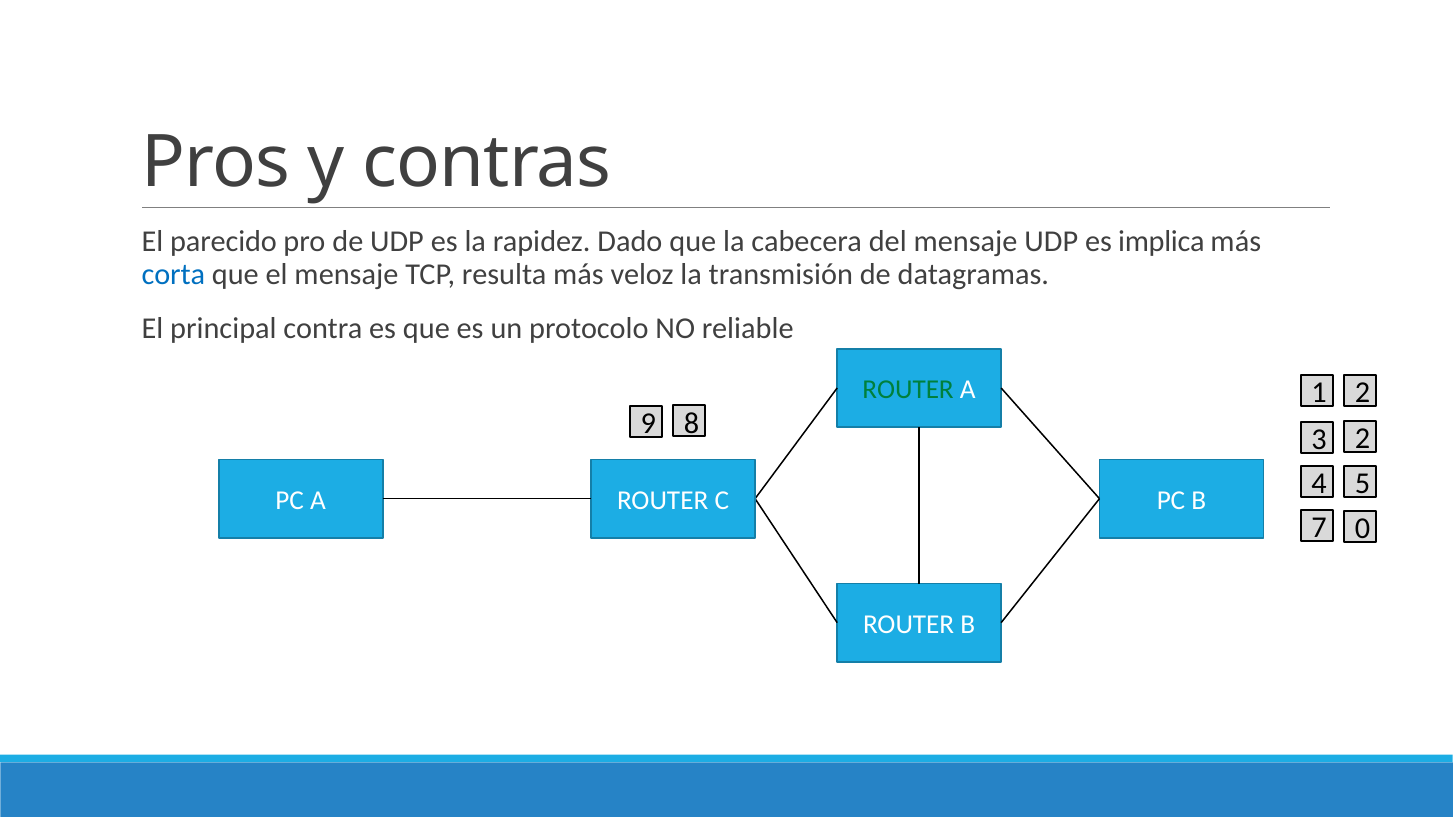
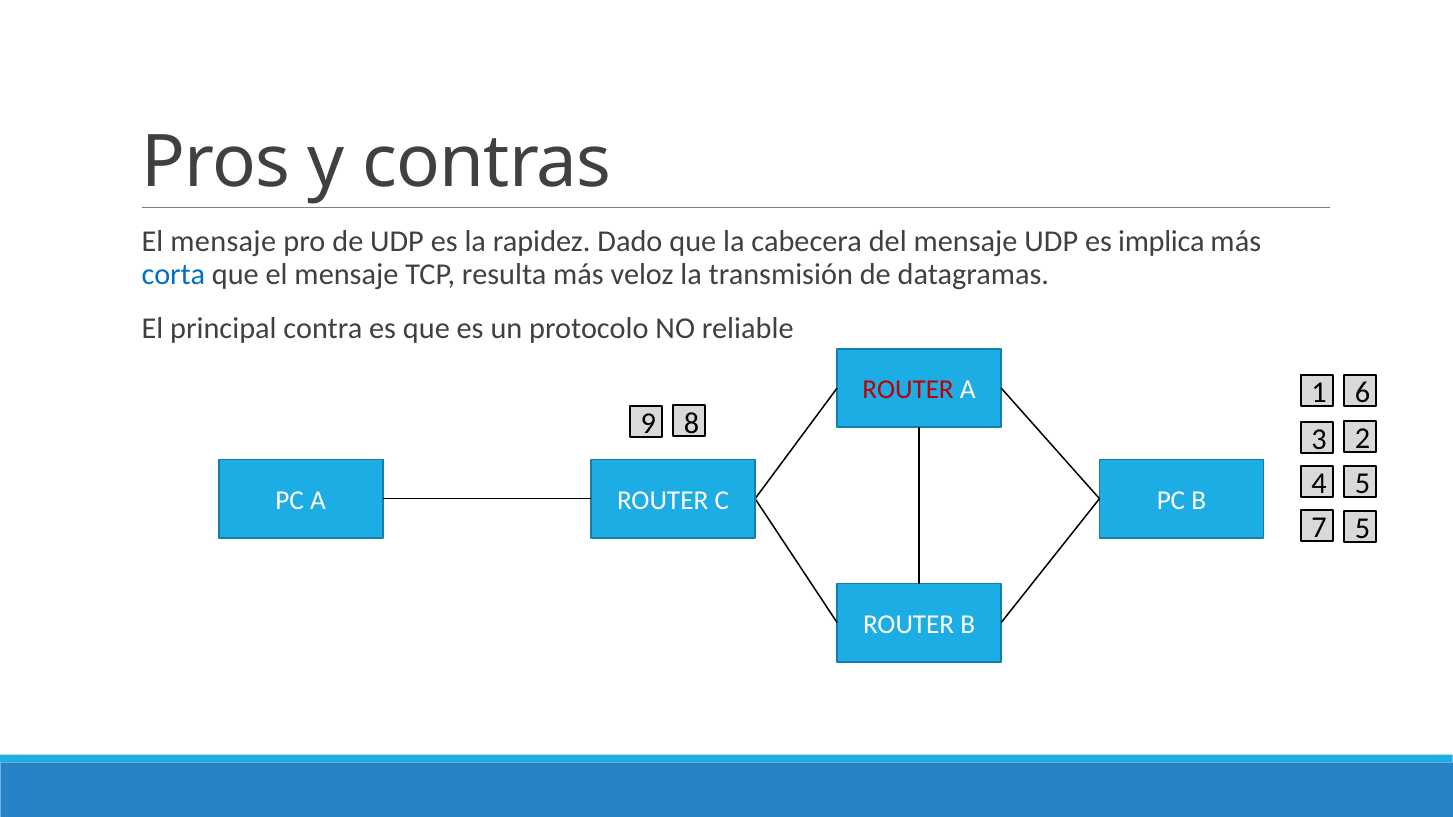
parecido at (223, 242): parecido -> mensaje
ROUTER at (908, 390) colour: green -> red
1 2: 2 -> 6
7 0: 0 -> 5
